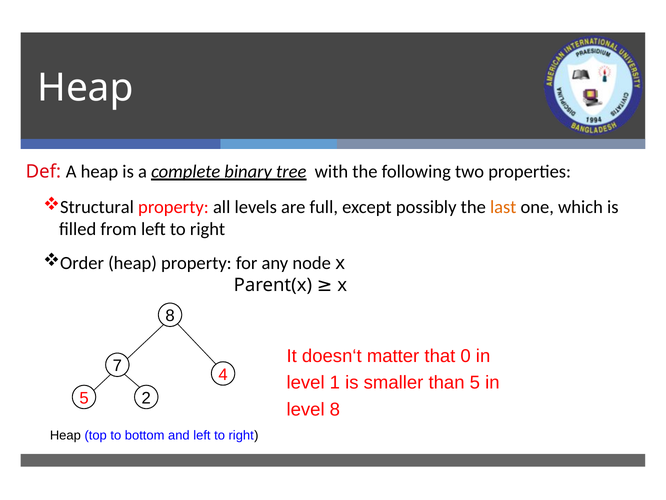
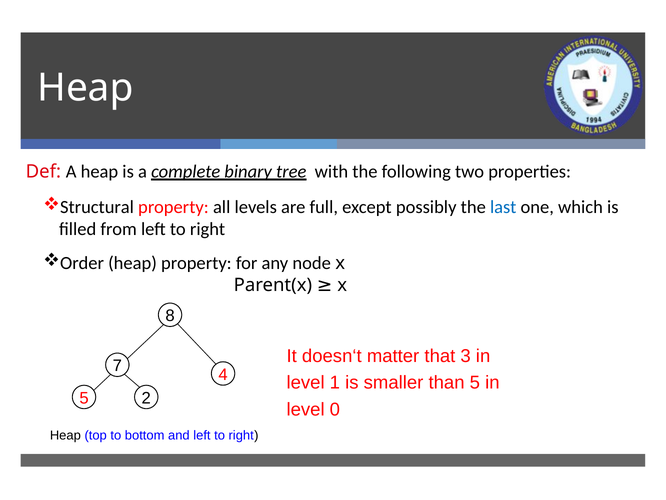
last colour: orange -> blue
0: 0 -> 3
level 8: 8 -> 0
